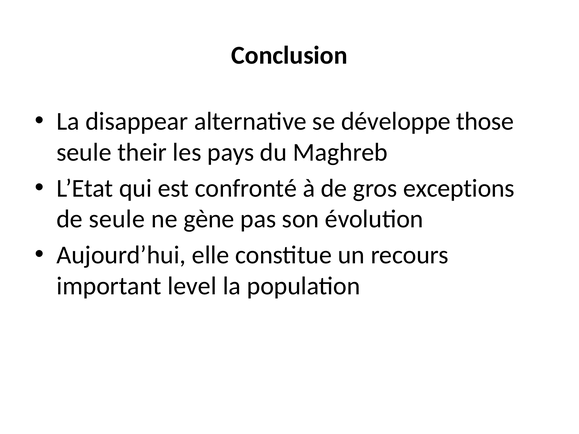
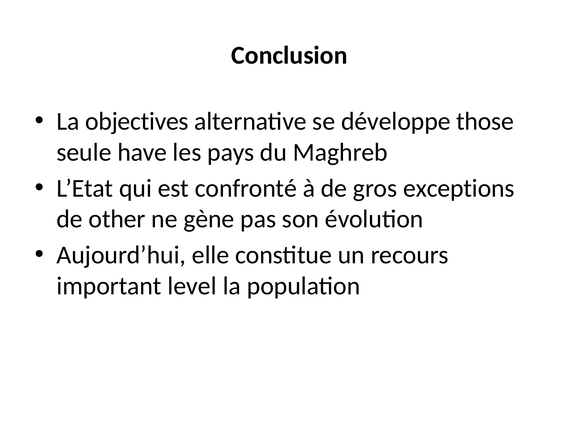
disappear: disappear -> objectives
their: their -> have
de seule: seule -> other
